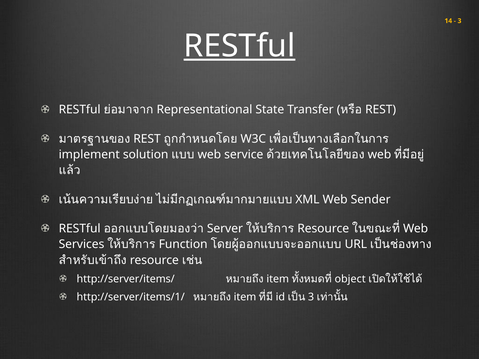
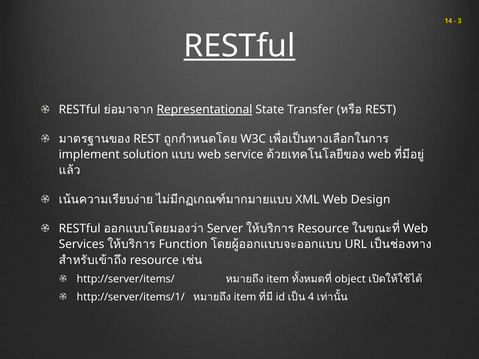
Representational underline: none -> present
Sender: Sender -> Design
3 at (311, 297): 3 -> 4
